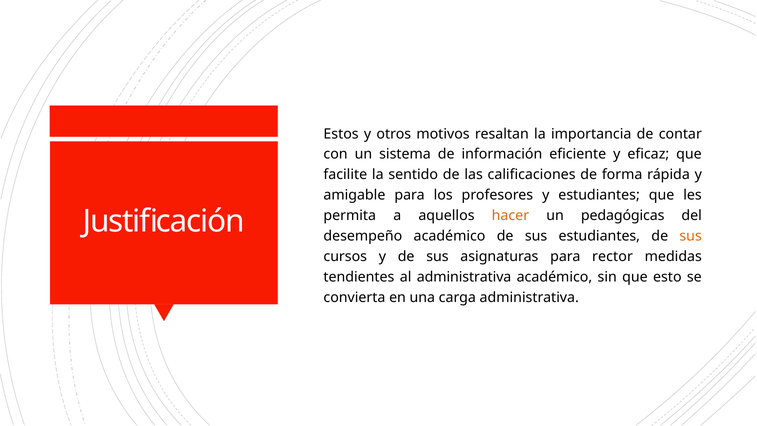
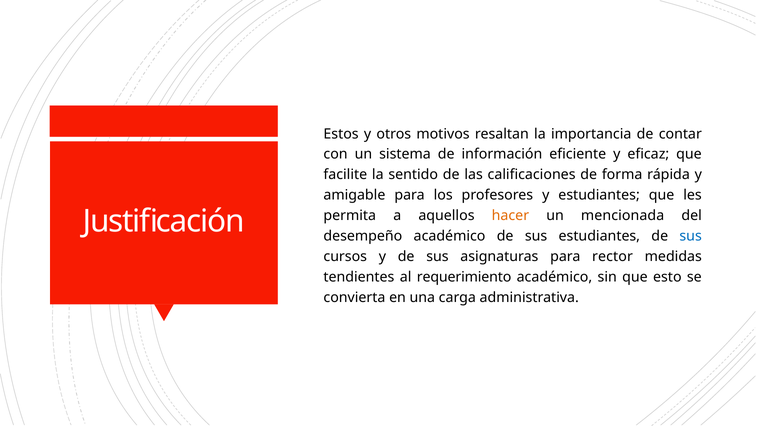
pedagógicas: pedagógicas -> mencionada
sus at (691, 236) colour: orange -> blue
al administrativa: administrativa -> requerimiento
